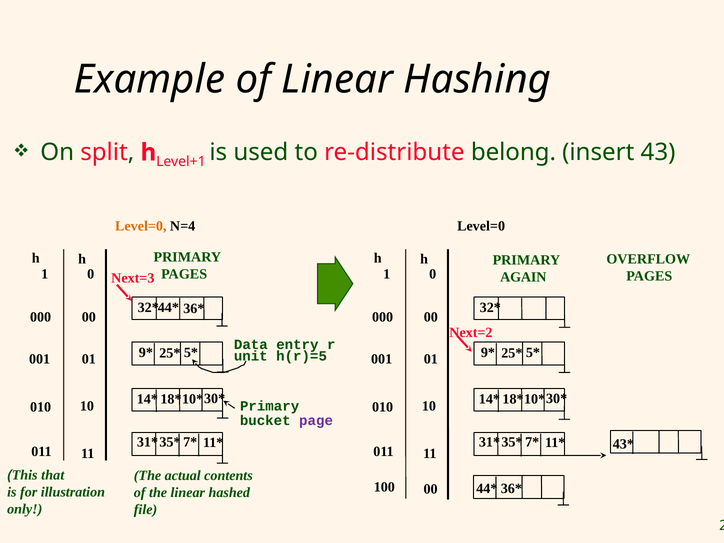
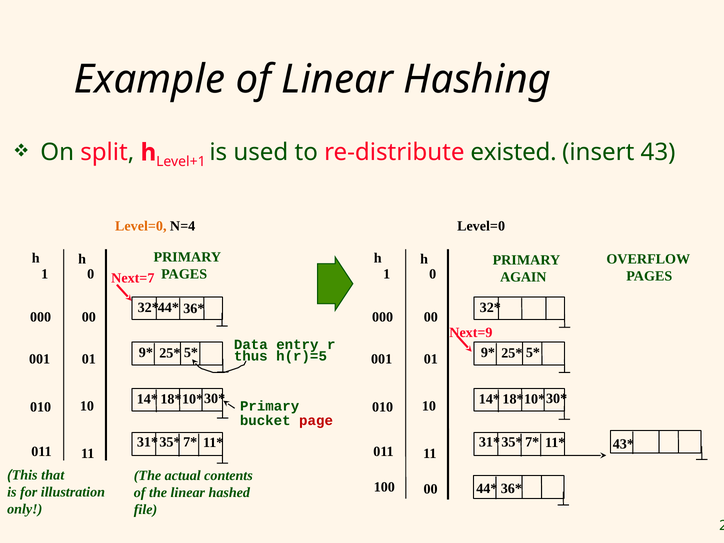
belong: belong -> existed
Next=3: Next=3 -> Next=7
Next=2: Next=2 -> Next=9
unit: unit -> thus
page colour: purple -> red
